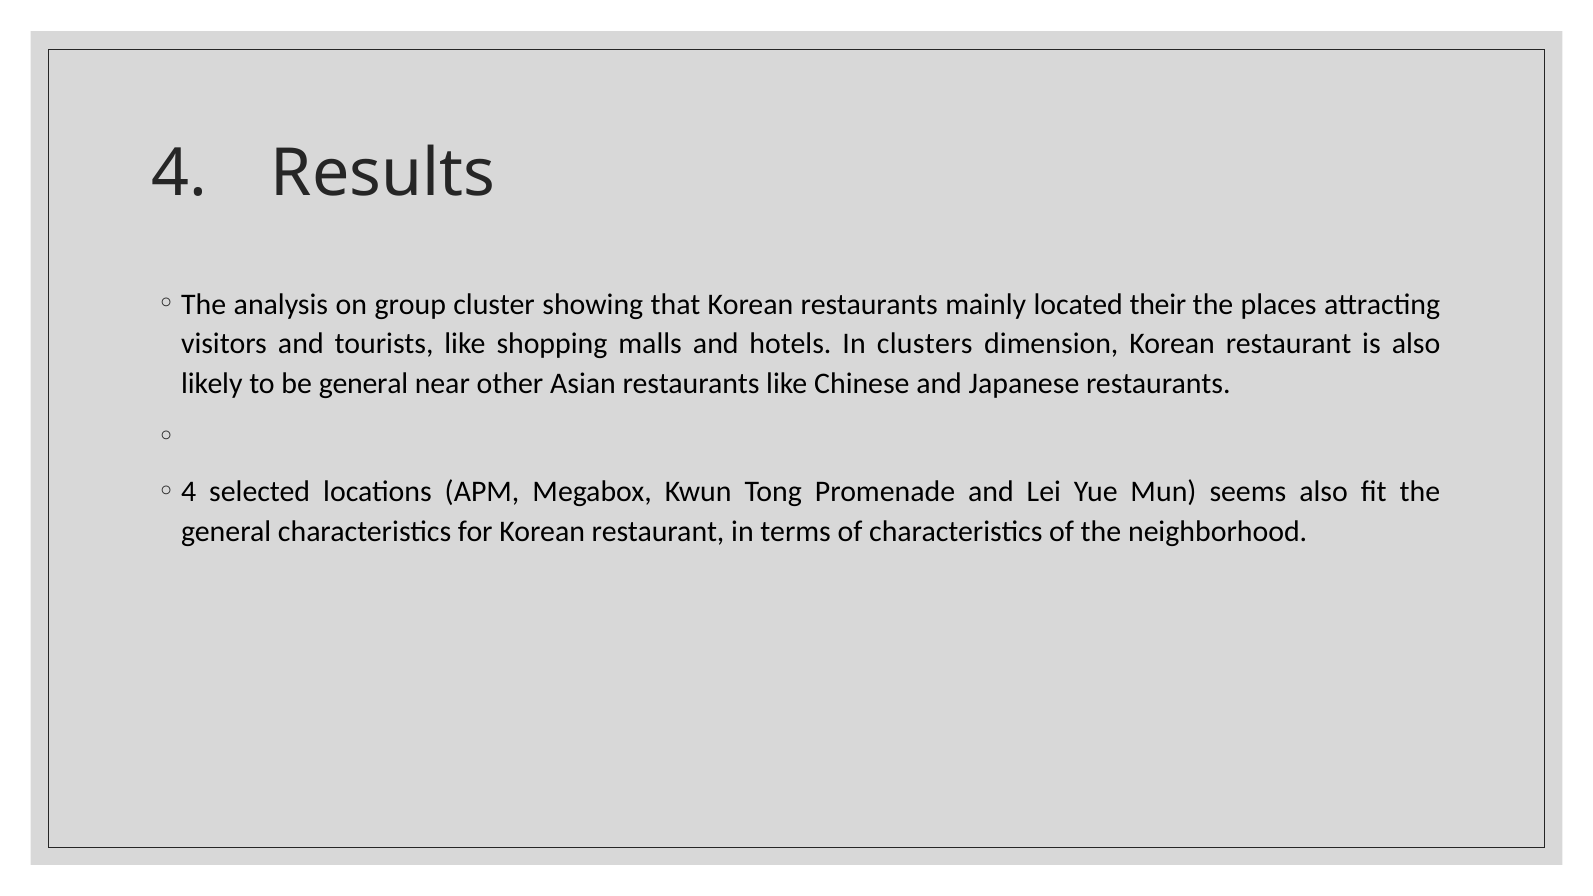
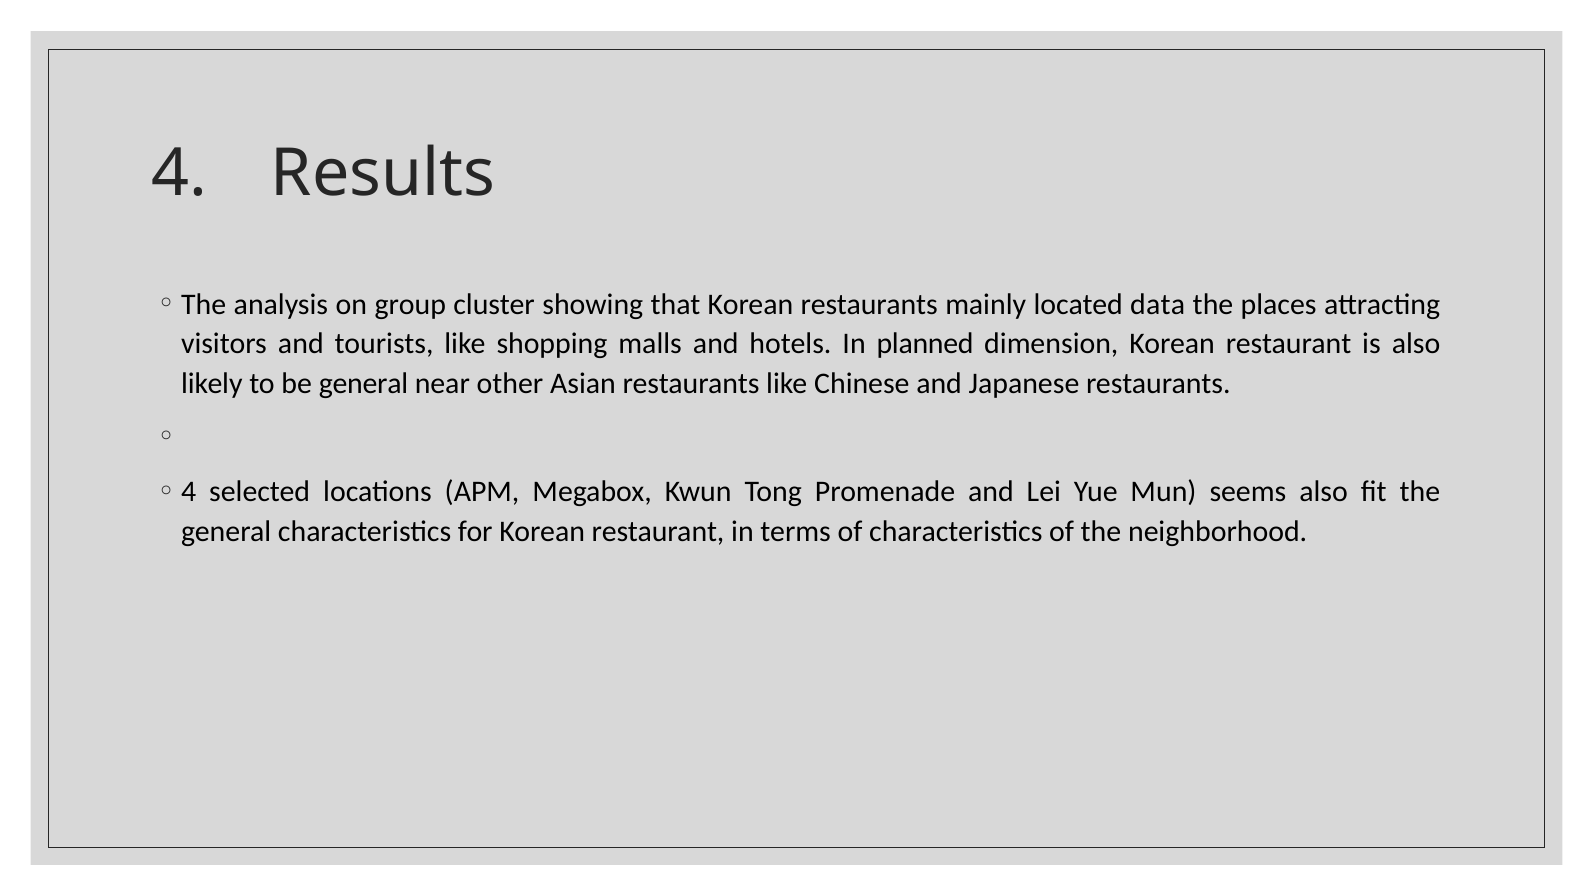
their: their -> data
clusters: clusters -> planned
